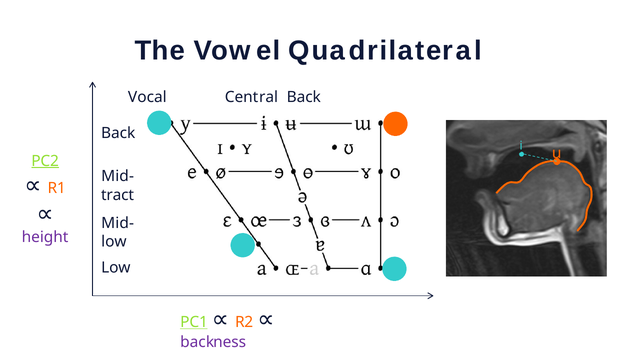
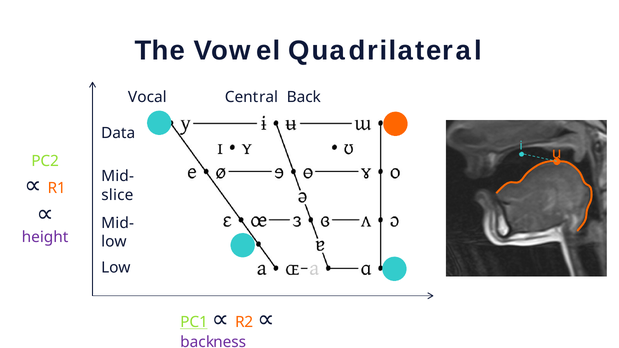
Back at (118, 133): Back -> Data
PC2 underline: present -> none
tract: tract -> slice
